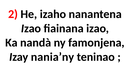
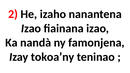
nania’ny: nania’ny -> tokoa’ny
